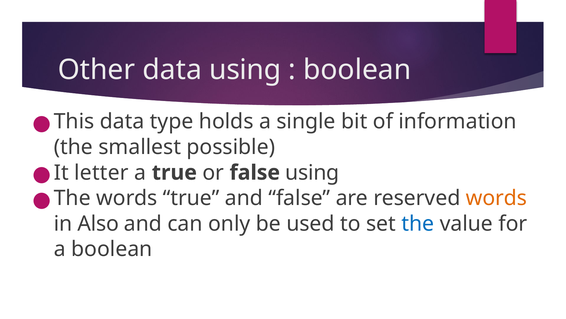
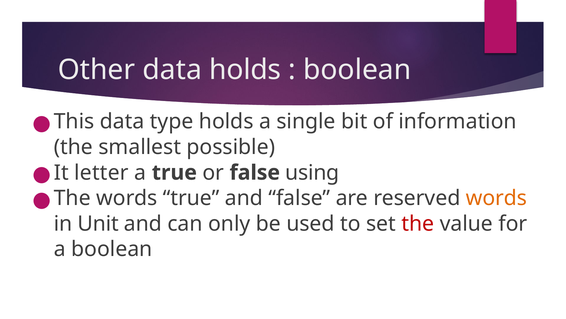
data using: using -> holds
Also: Also -> Unit
the at (418, 223) colour: blue -> red
